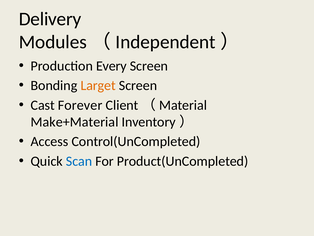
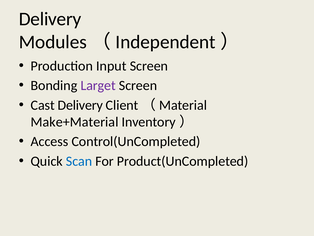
Every: Every -> Input
Larget colour: orange -> purple
Cast Forever: Forever -> Delivery
